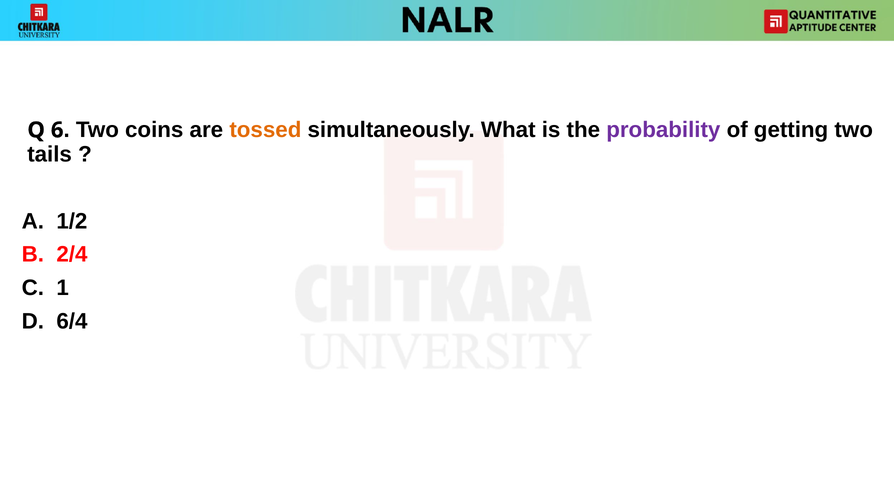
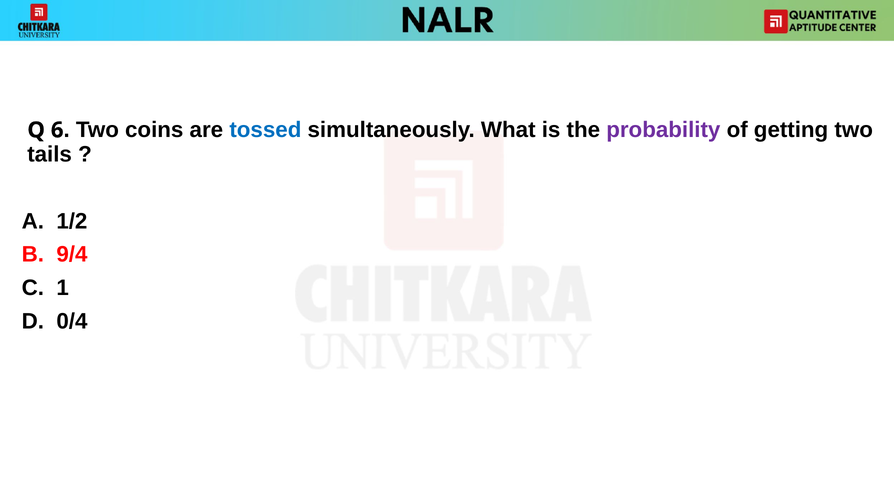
tossed colour: orange -> blue
2/4: 2/4 -> 9/4
6/4: 6/4 -> 0/4
